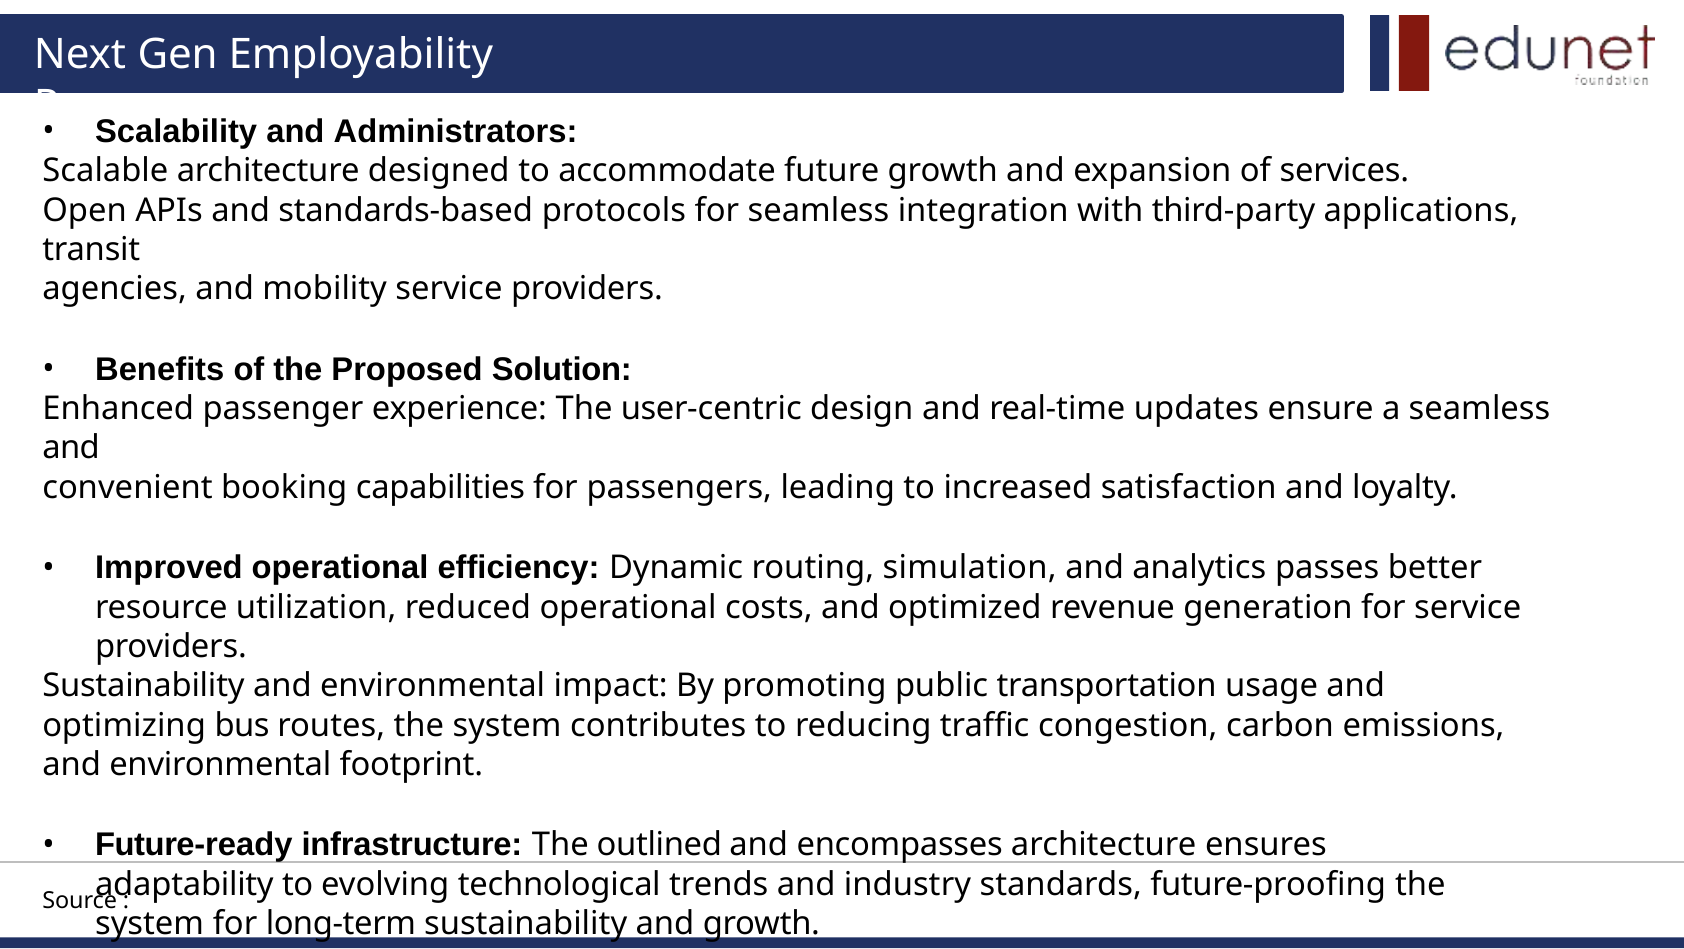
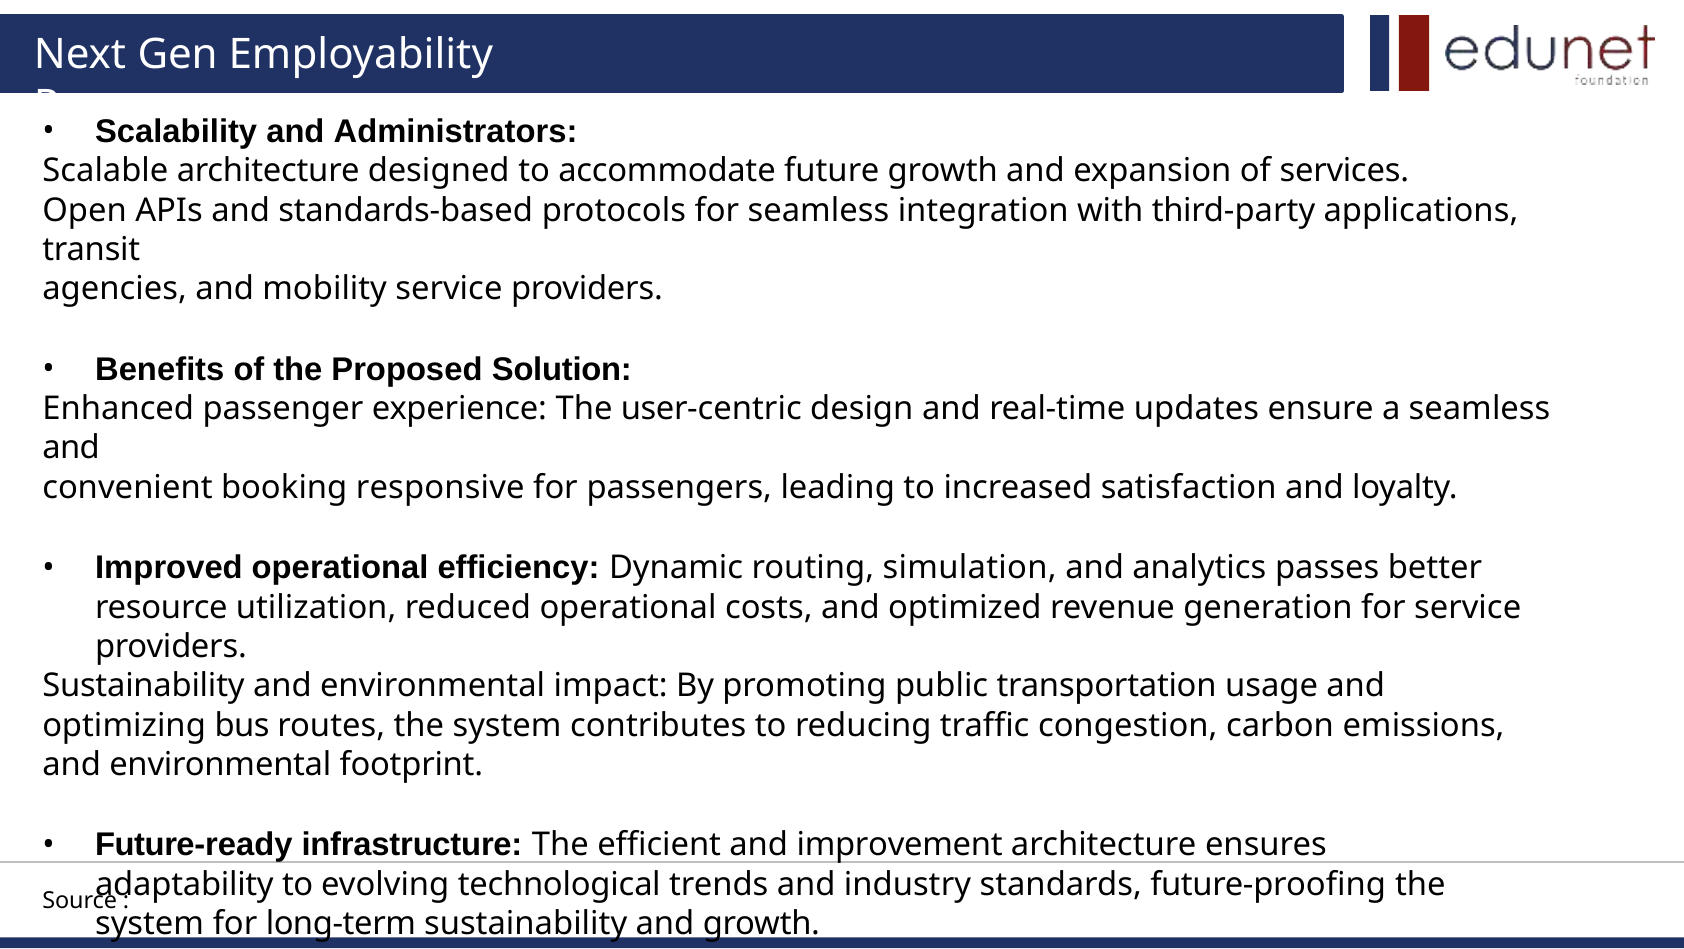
capabilities: capabilities -> responsive
outlined: outlined -> efficient
encompasses: encompasses -> improvement
